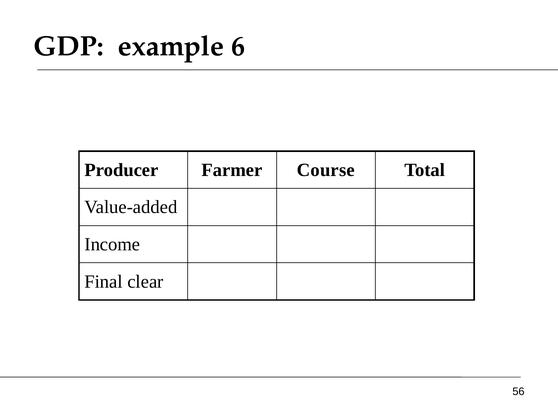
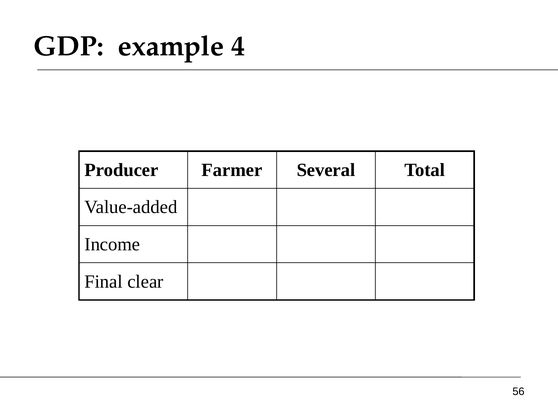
6: 6 -> 4
Course: Course -> Several
